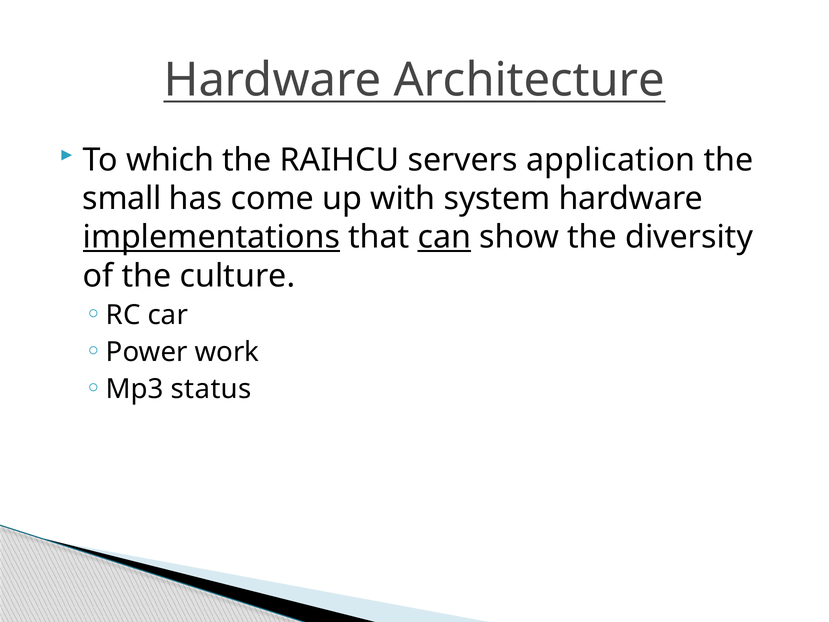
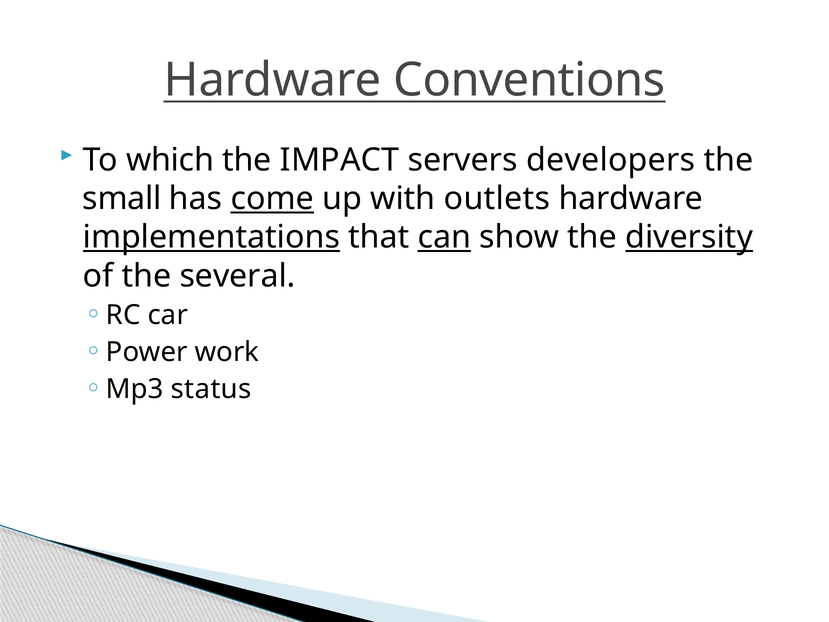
Architecture: Architecture -> Conventions
RAIHCU: RAIHCU -> IMPACT
application: application -> developers
come underline: none -> present
system: system -> outlets
diversity underline: none -> present
culture: culture -> several
